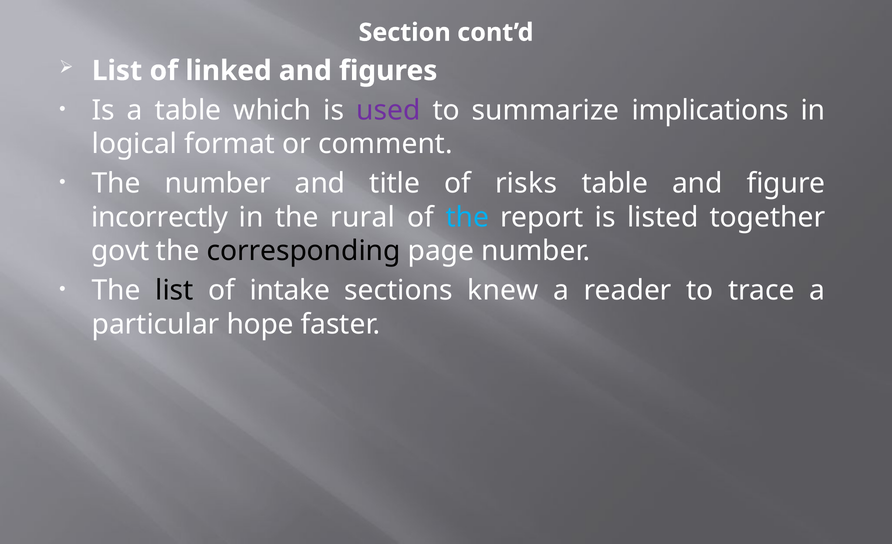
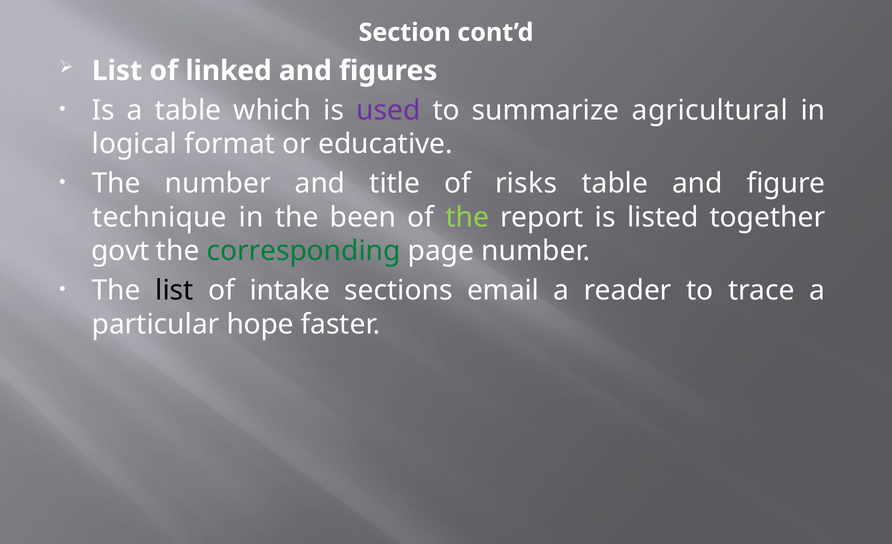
implications: implications -> agricultural
comment: comment -> educative
incorrectly: incorrectly -> technique
rural: rural -> been
the at (467, 217) colour: light blue -> light green
corresponding colour: black -> green
knew: knew -> email
